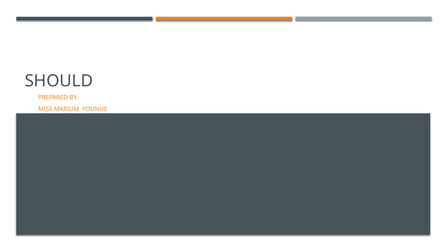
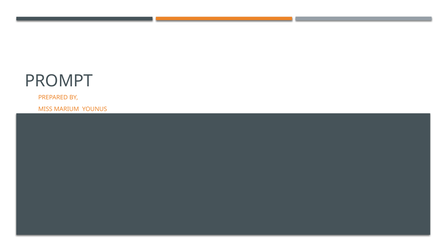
SHOULD: SHOULD -> PROMPT
